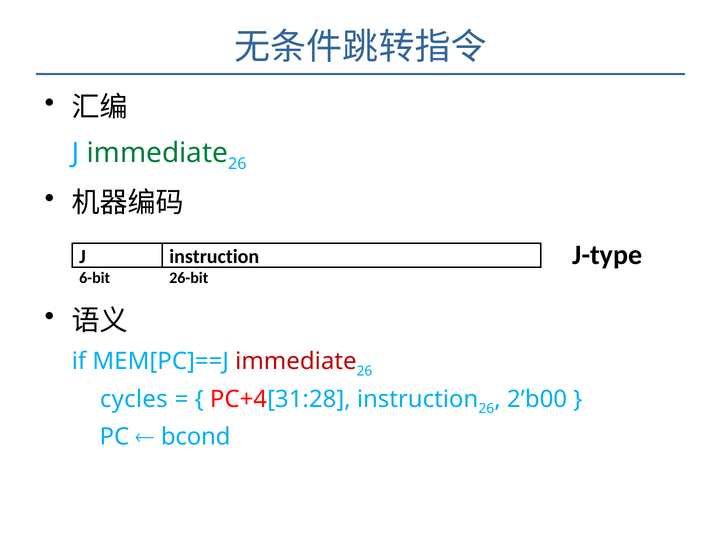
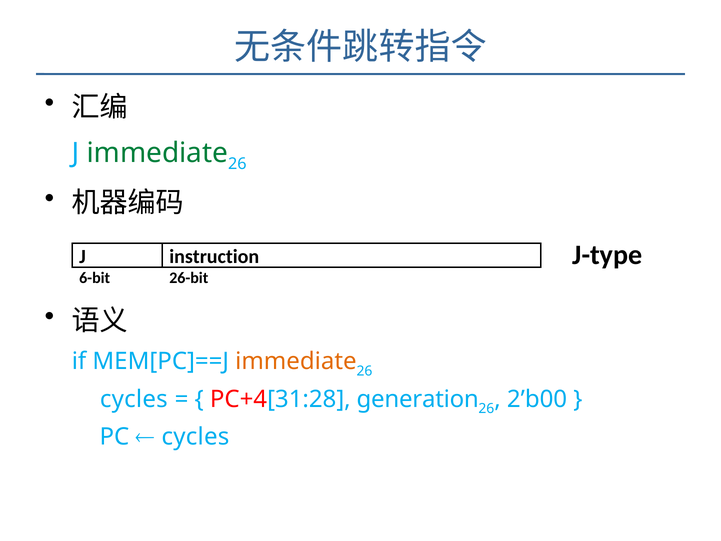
immediate at (296, 361) colour: red -> orange
PC+4[31:28 instruction: instruction -> generation
bcond at (196, 437): bcond -> cycles
